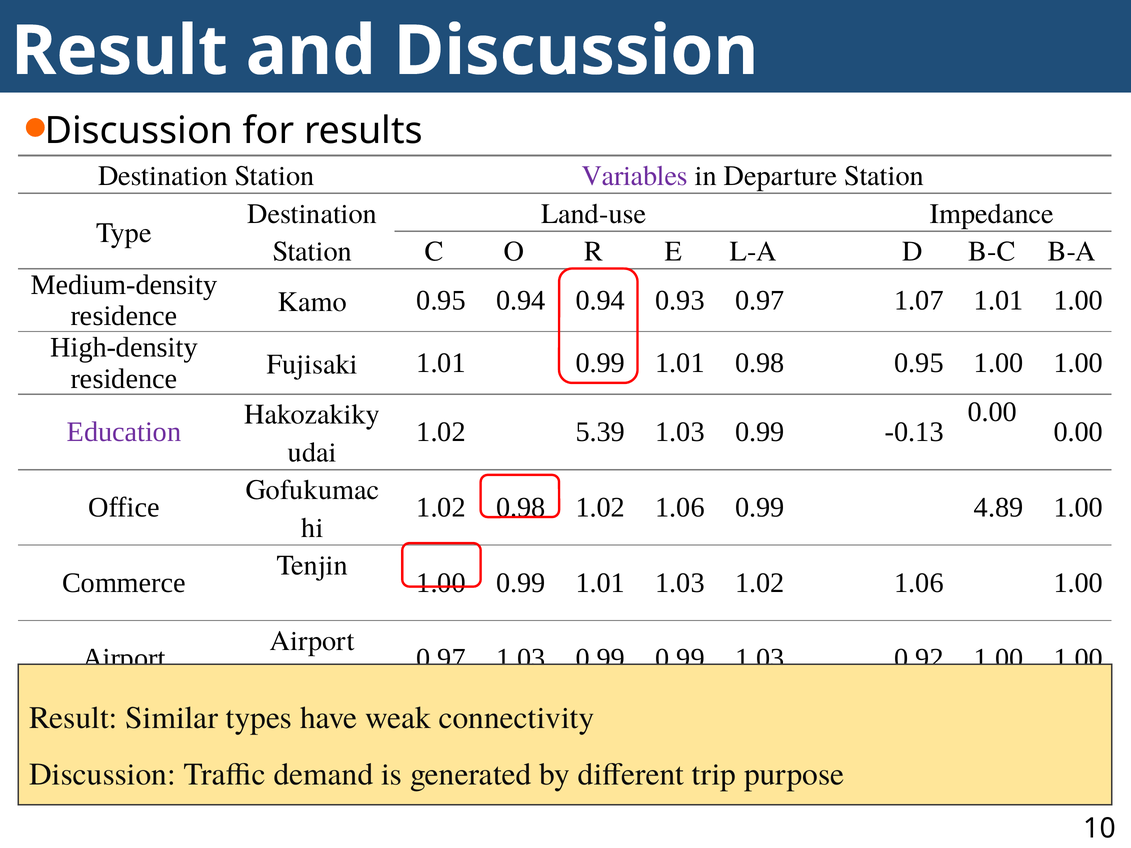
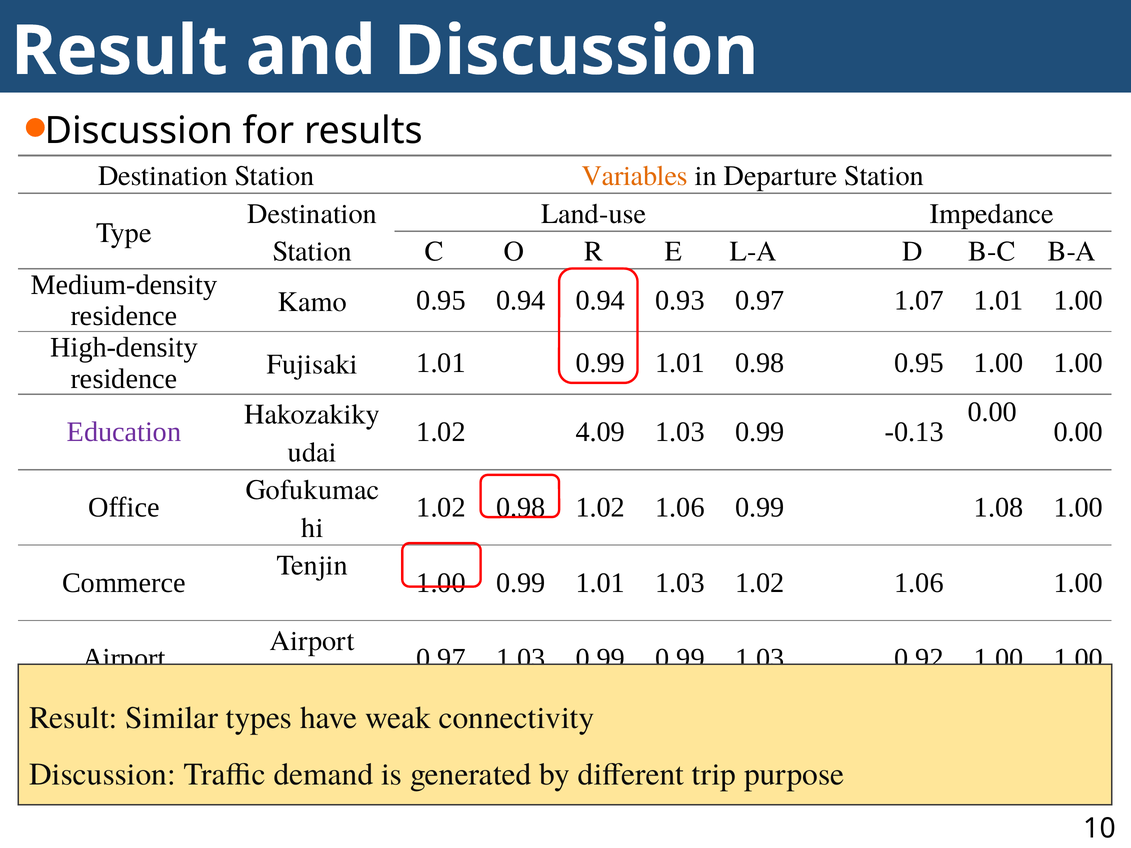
Variables colour: purple -> orange
5.39: 5.39 -> 4.09
4.89: 4.89 -> 1.08
